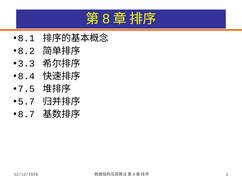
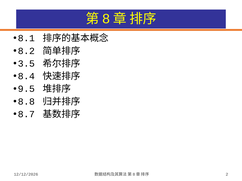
3.3: 3.3 -> 3.5
7.5: 7.5 -> 9.5
5.7: 5.7 -> 8.8
